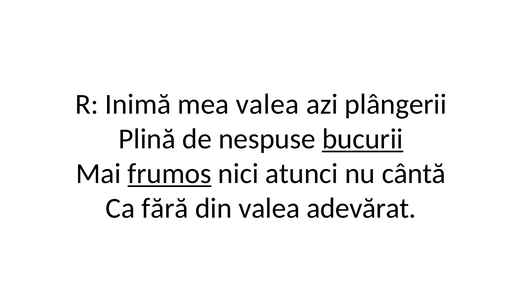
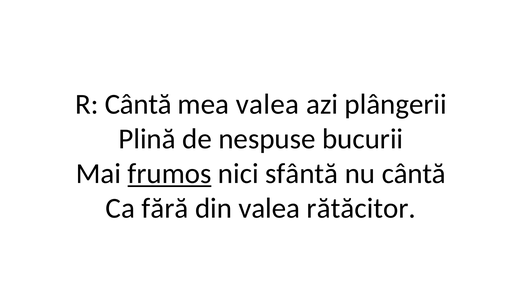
R Inimă: Inimă -> Cântă
bucurii underline: present -> none
atunci: atunci -> sfântă
adevărat: adevărat -> rătăcitor
